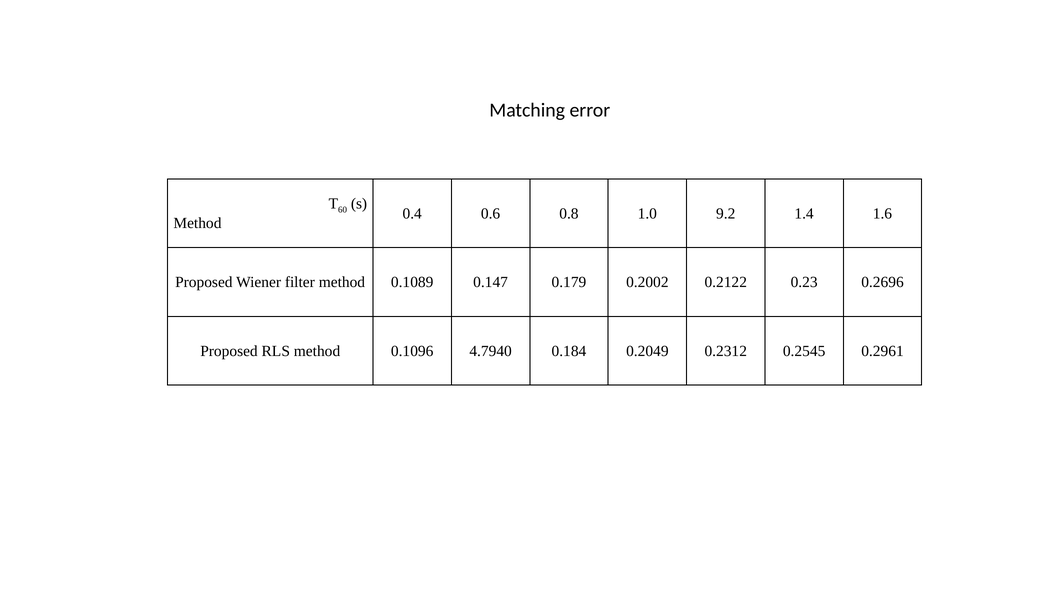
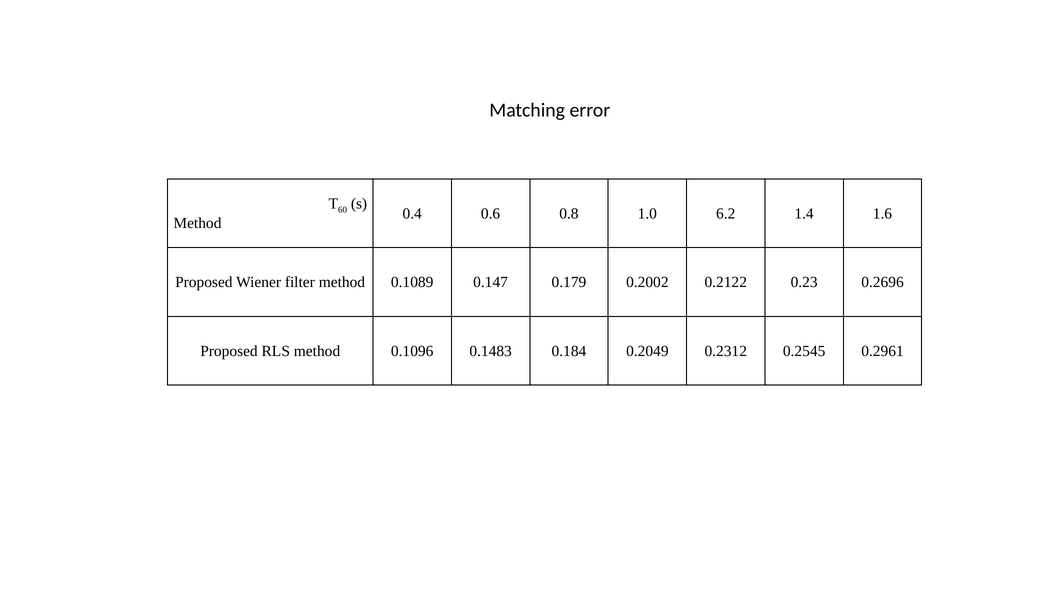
9.2: 9.2 -> 6.2
4.7940: 4.7940 -> 0.1483
